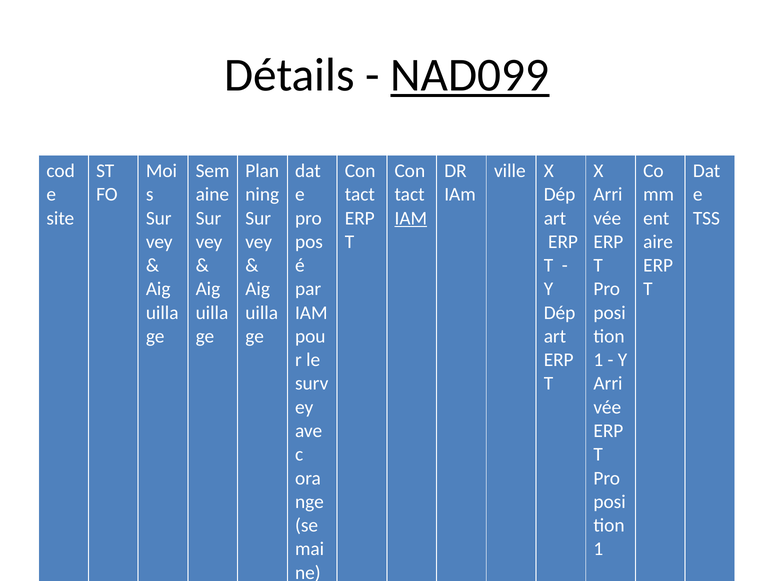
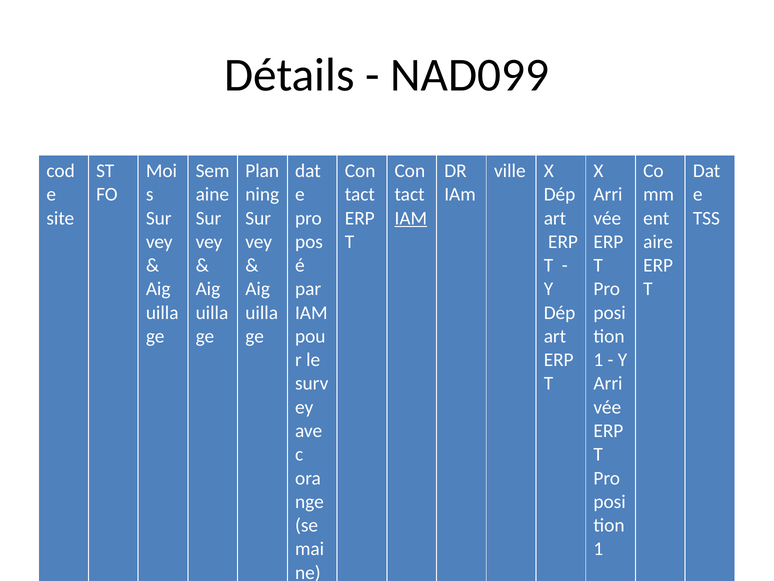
NAD099 underline: present -> none
